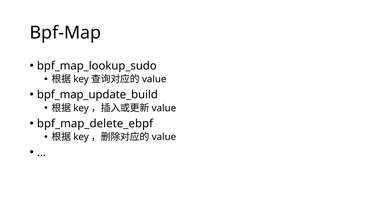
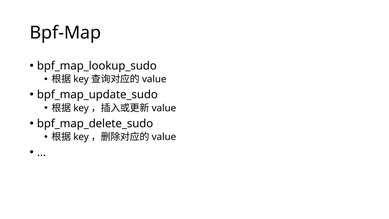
bpf_map_update_build: bpf_map_update_build -> bpf_map_update_sudo
bpf_map_delete_ebpf: bpf_map_delete_ebpf -> bpf_map_delete_sudo
